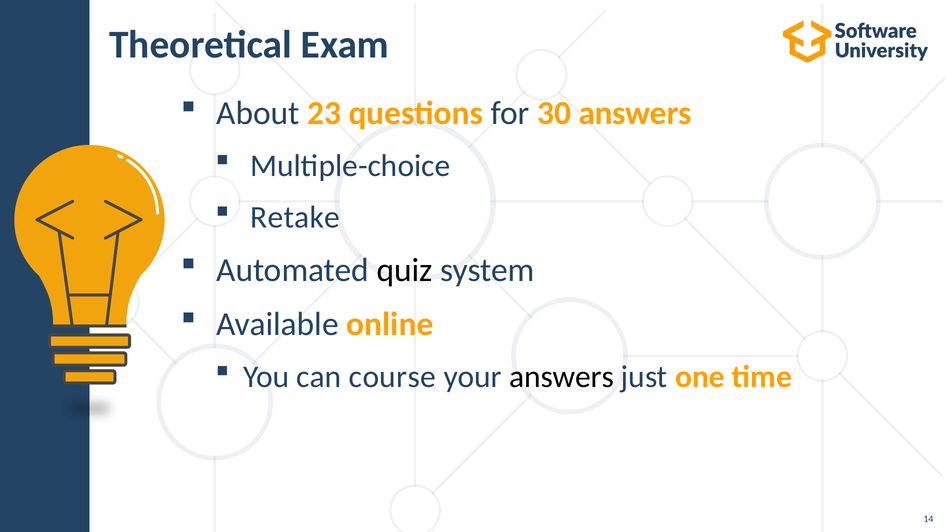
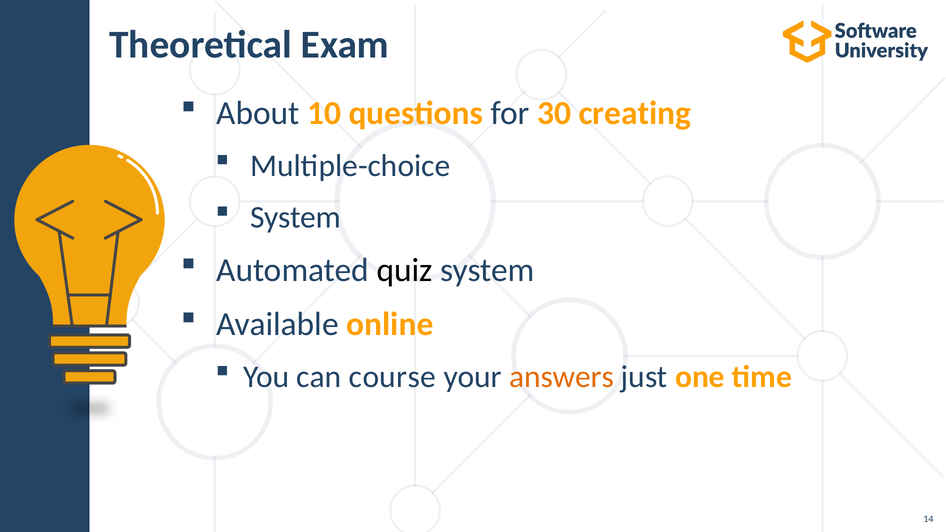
23: 23 -> 10
30 answers: answers -> creating
Retake at (295, 217): Retake -> System
answers at (562, 377) colour: black -> orange
